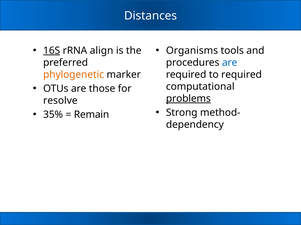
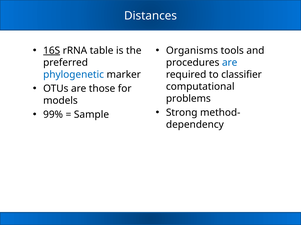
align: align -> table
phylogenetic colour: orange -> blue
to required: required -> classifier
problems underline: present -> none
resolve: resolve -> models
35%: 35% -> 99%
Remain: Remain -> Sample
